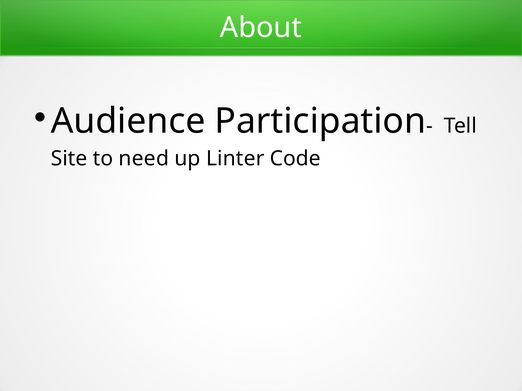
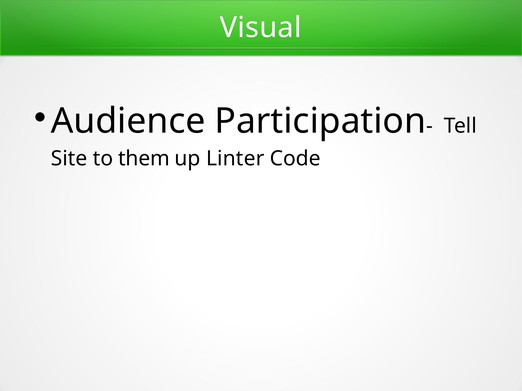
About: About -> Visual
need: need -> them
